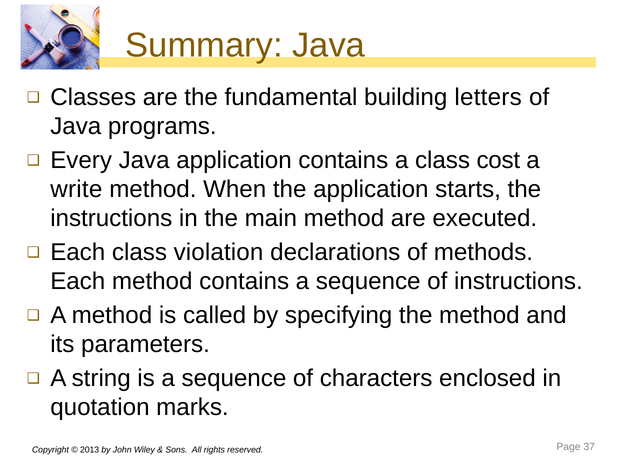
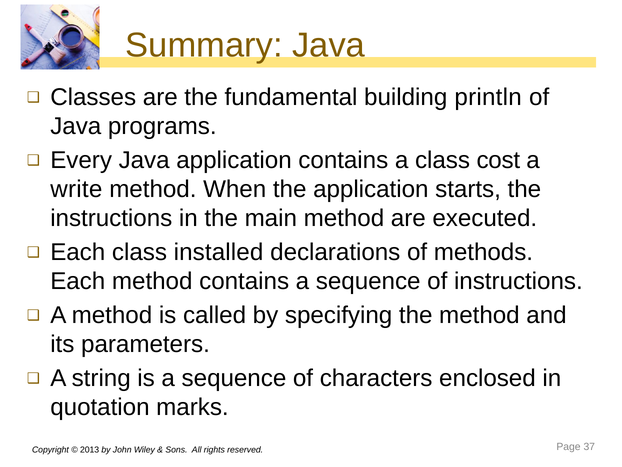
letters: letters -> println
violation: violation -> installed
